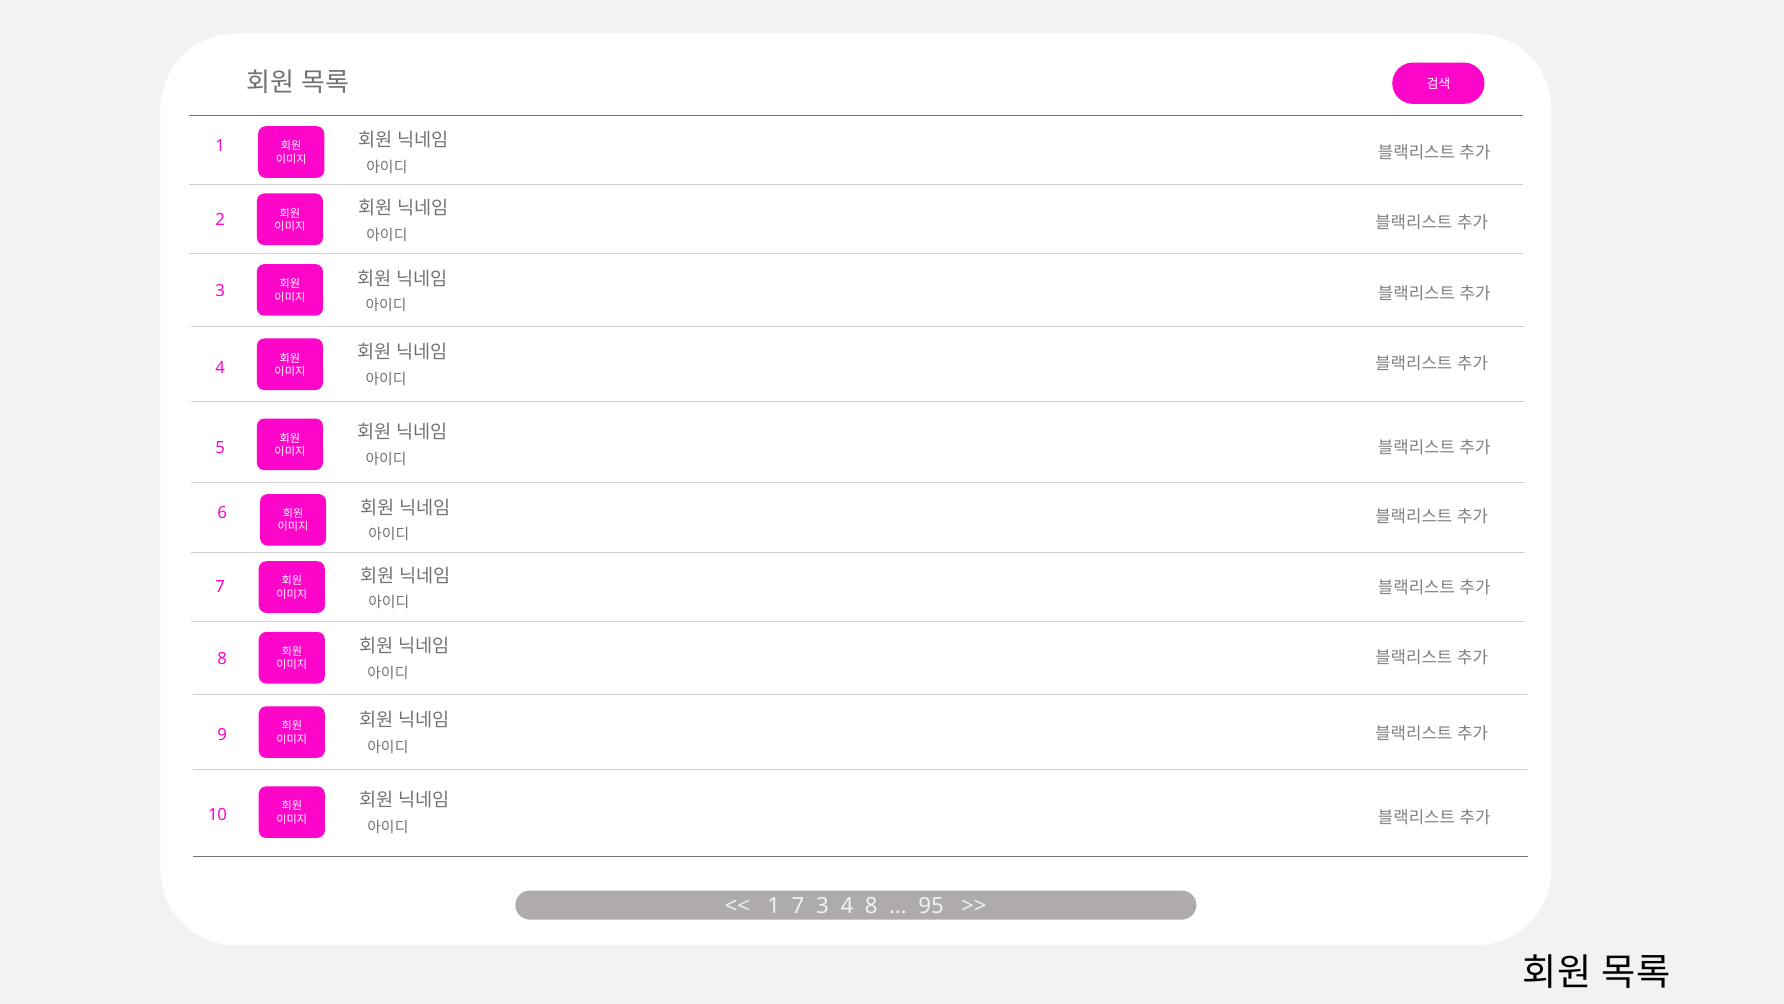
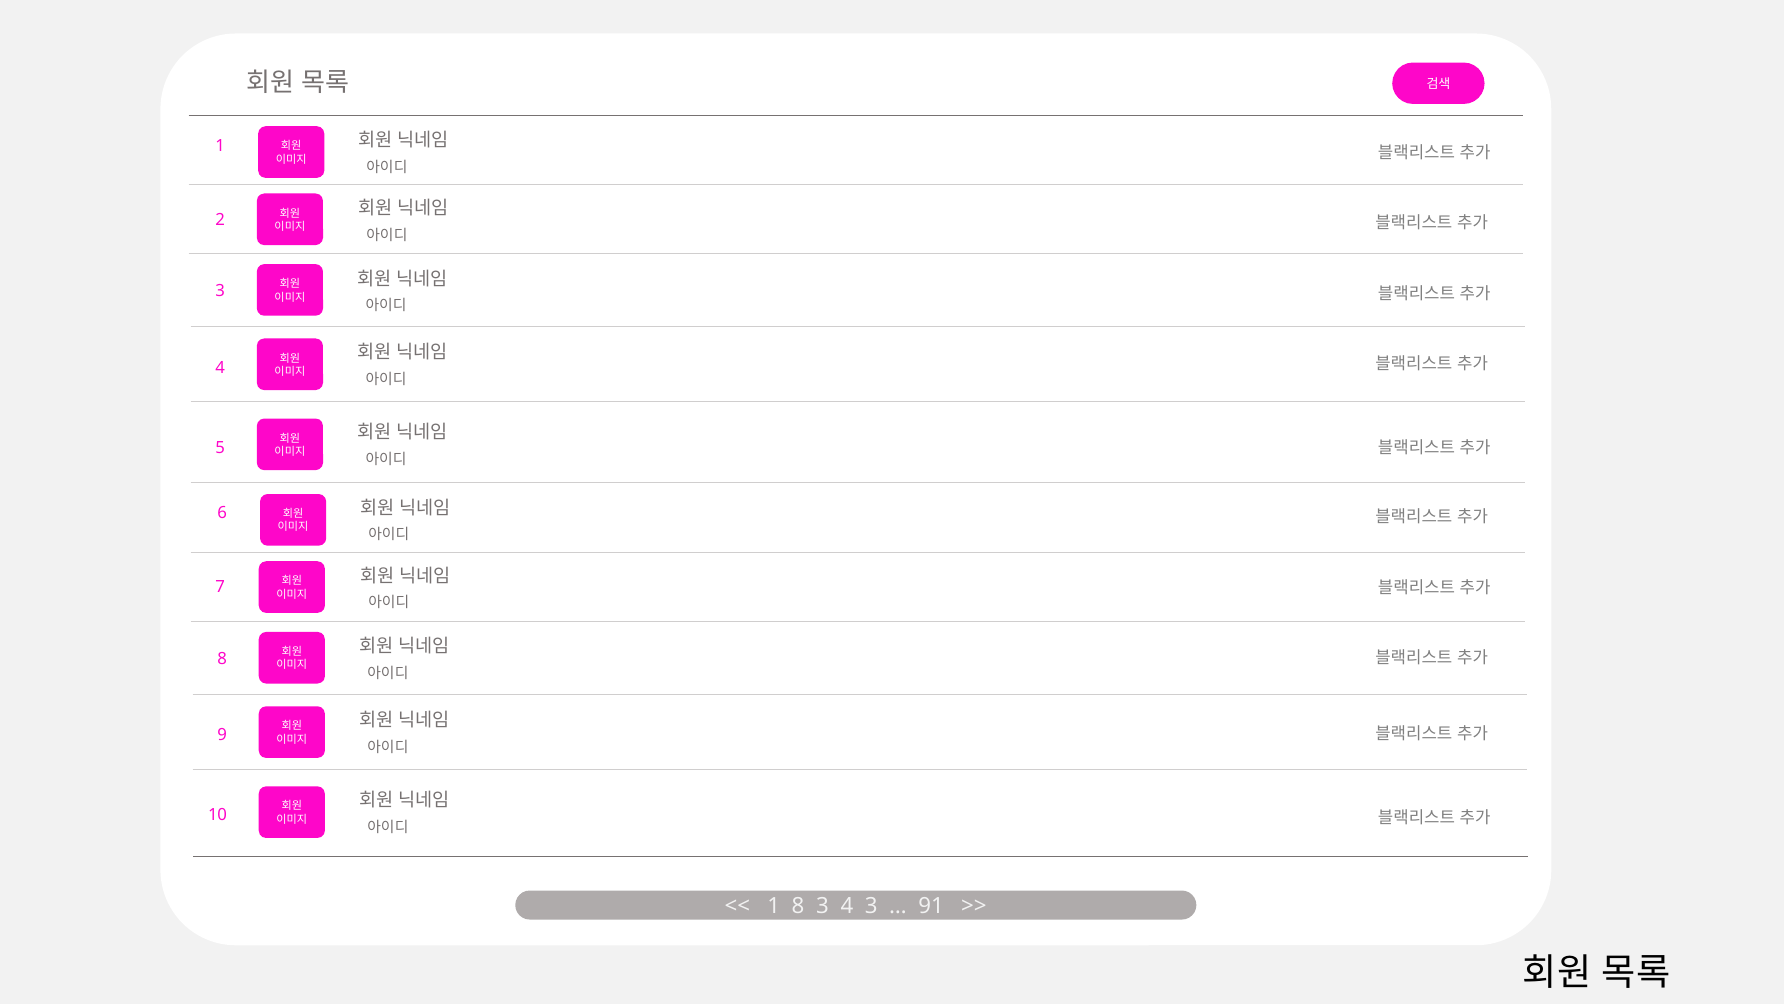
1 7: 7 -> 8
4 8: 8 -> 3
95: 95 -> 91
